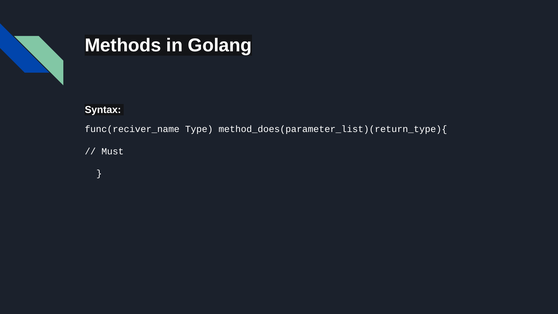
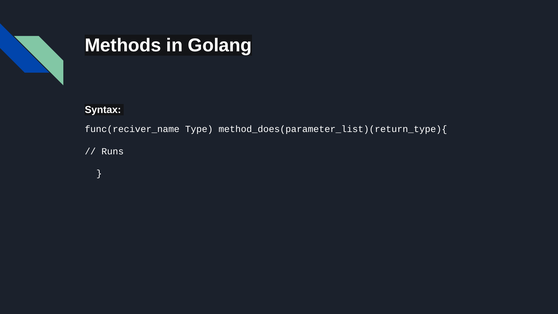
Must: Must -> Runs
